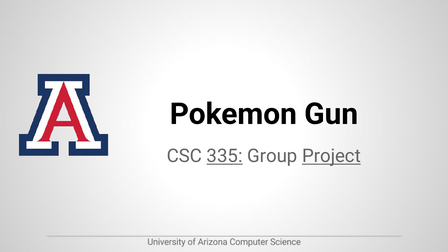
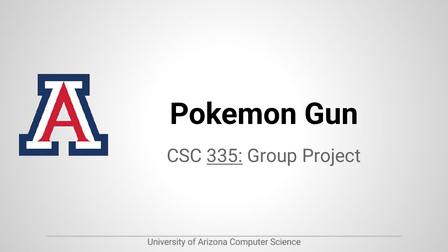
Project underline: present -> none
